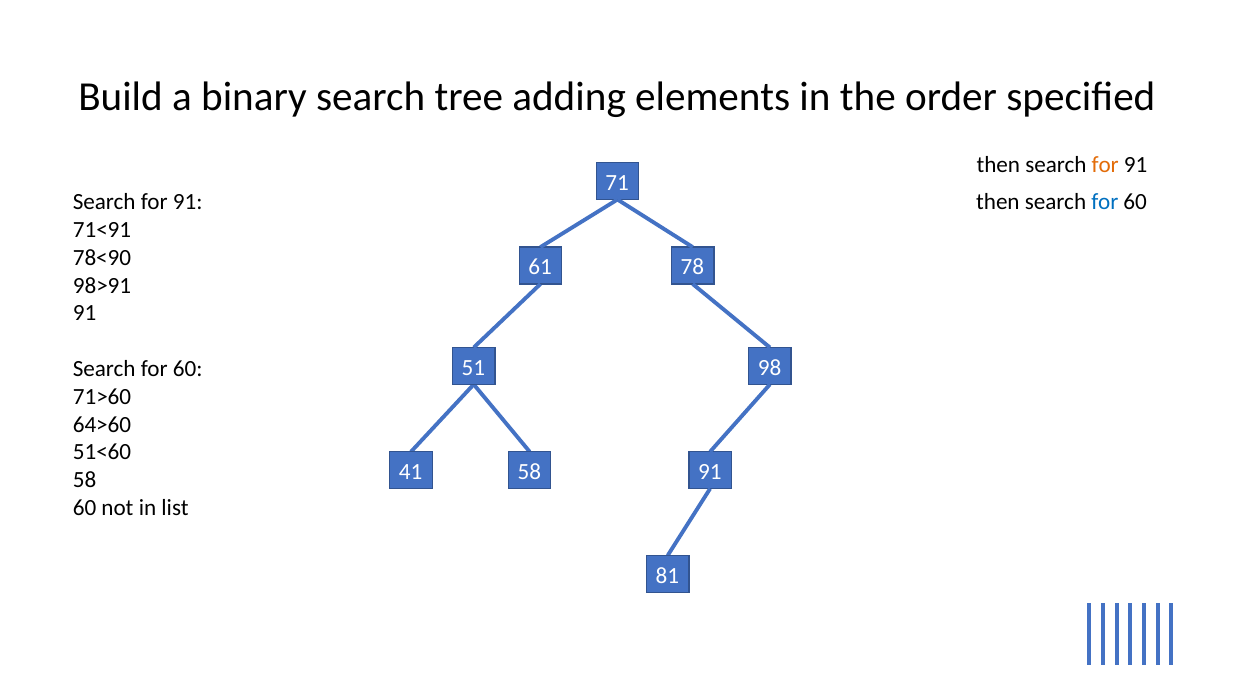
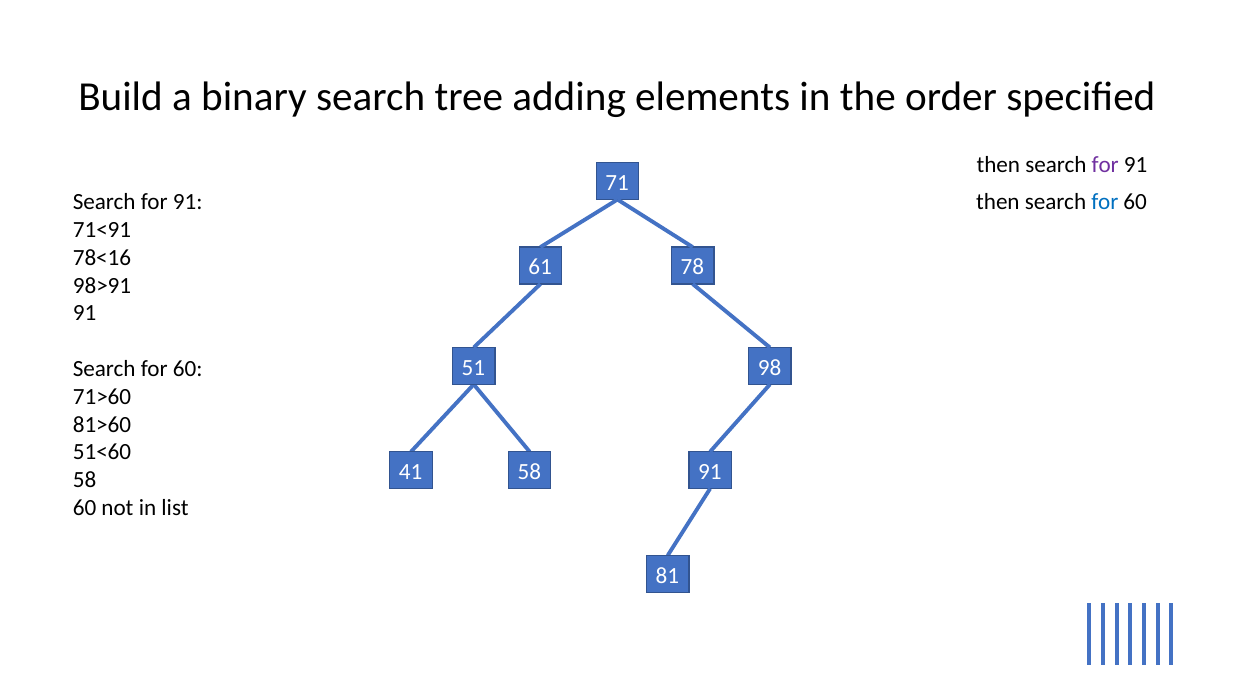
for at (1105, 165) colour: orange -> purple
78<90: 78<90 -> 78<16
64>60: 64>60 -> 81>60
